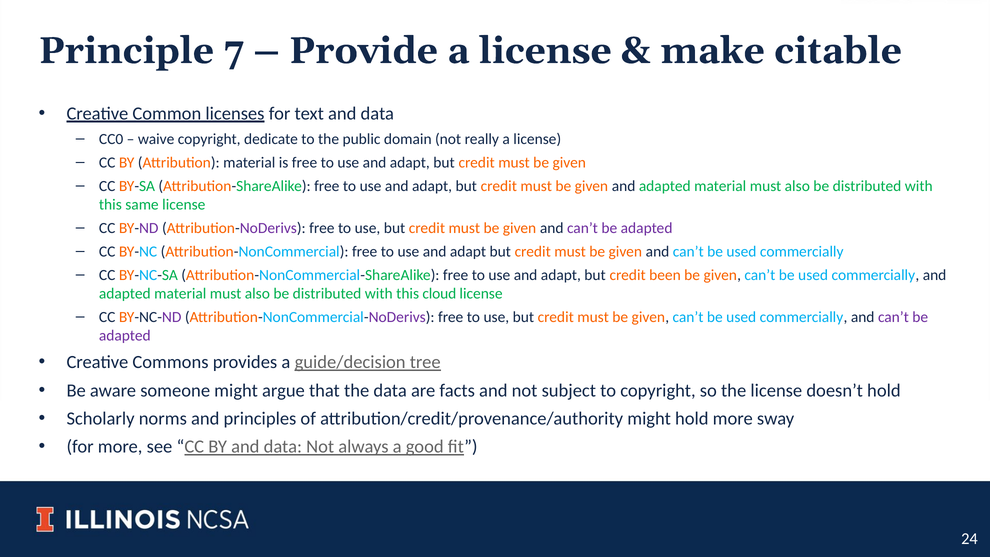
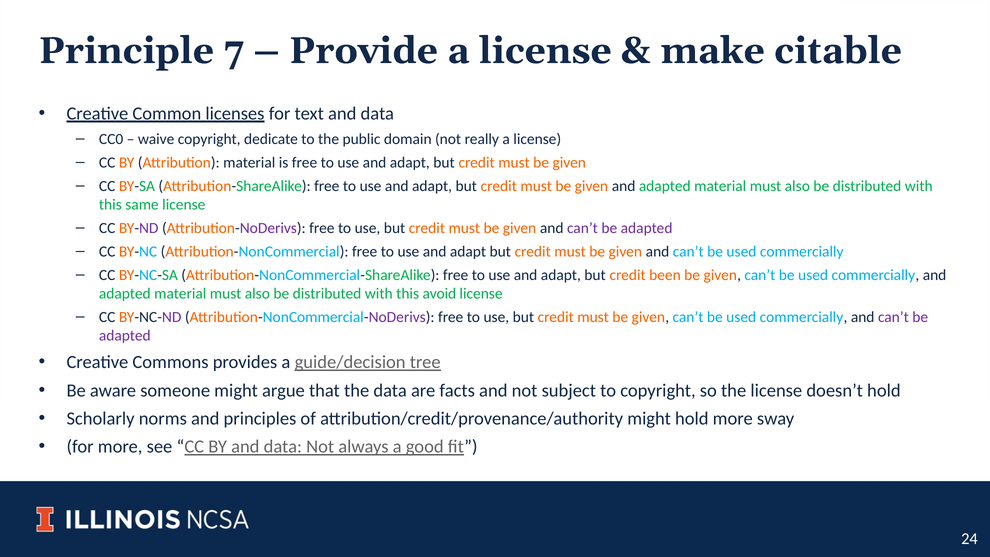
cloud: cloud -> avoid
